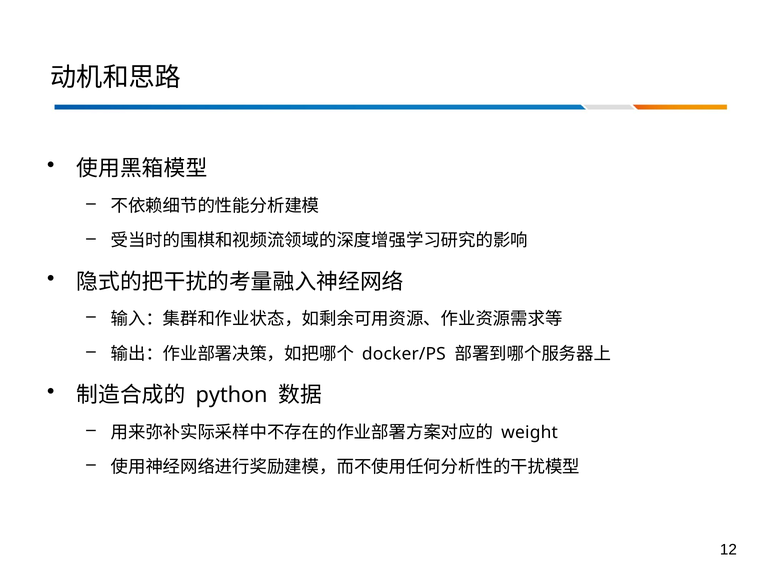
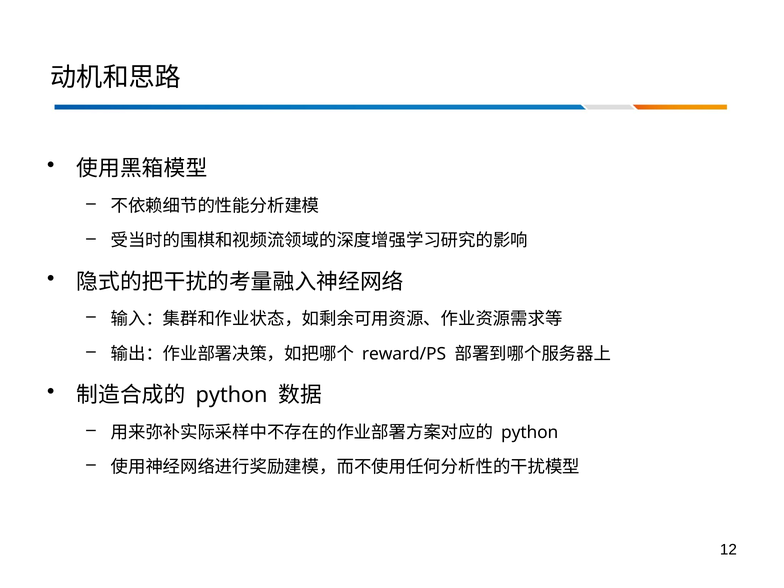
docker/PS: docker/PS -> reward/PS
weight at (530, 432): weight -> python
